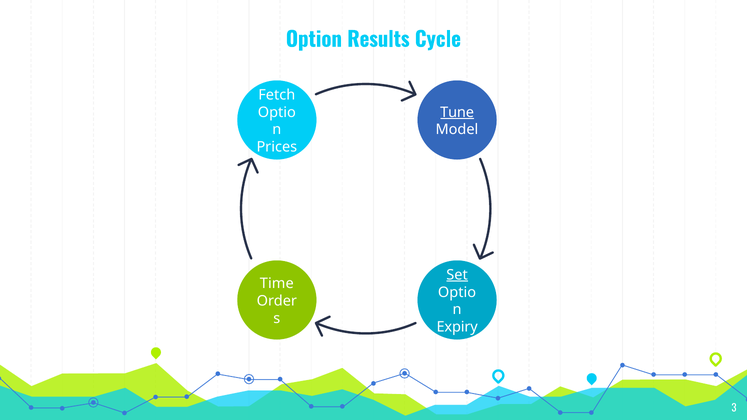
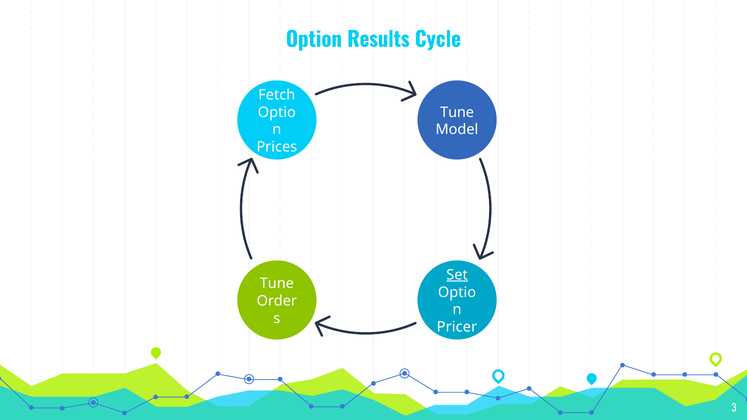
Tune at (457, 112) underline: present -> none
Time at (277, 284): Time -> Tune
Expiry: Expiry -> Pricer
